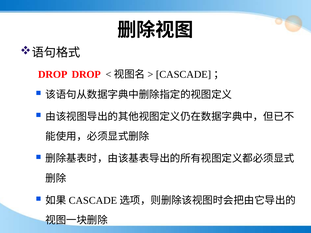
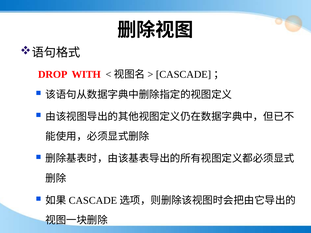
DROP DROP: DROP -> WITH
